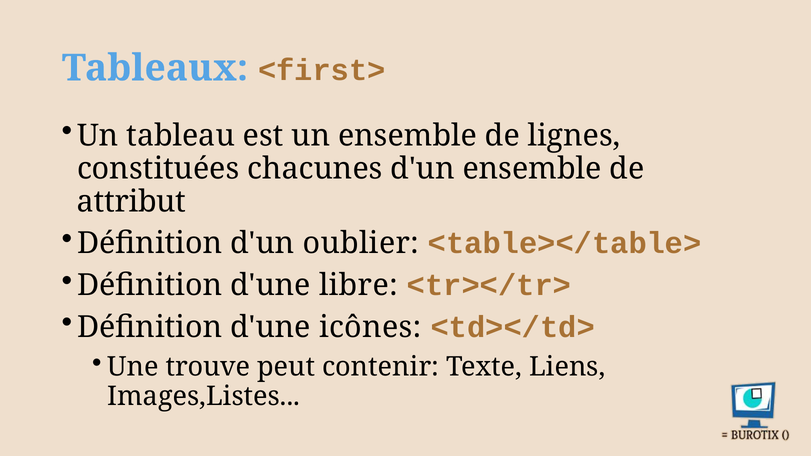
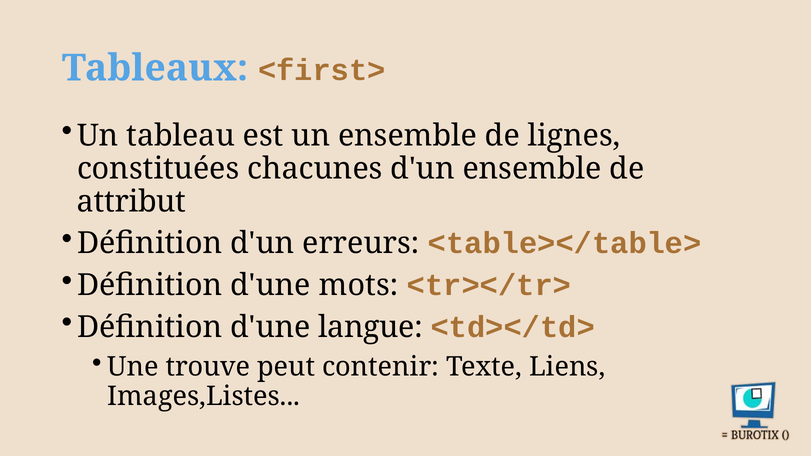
oublier: oublier -> erreurs
libre: libre -> mots
icônes: icônes -> langue
